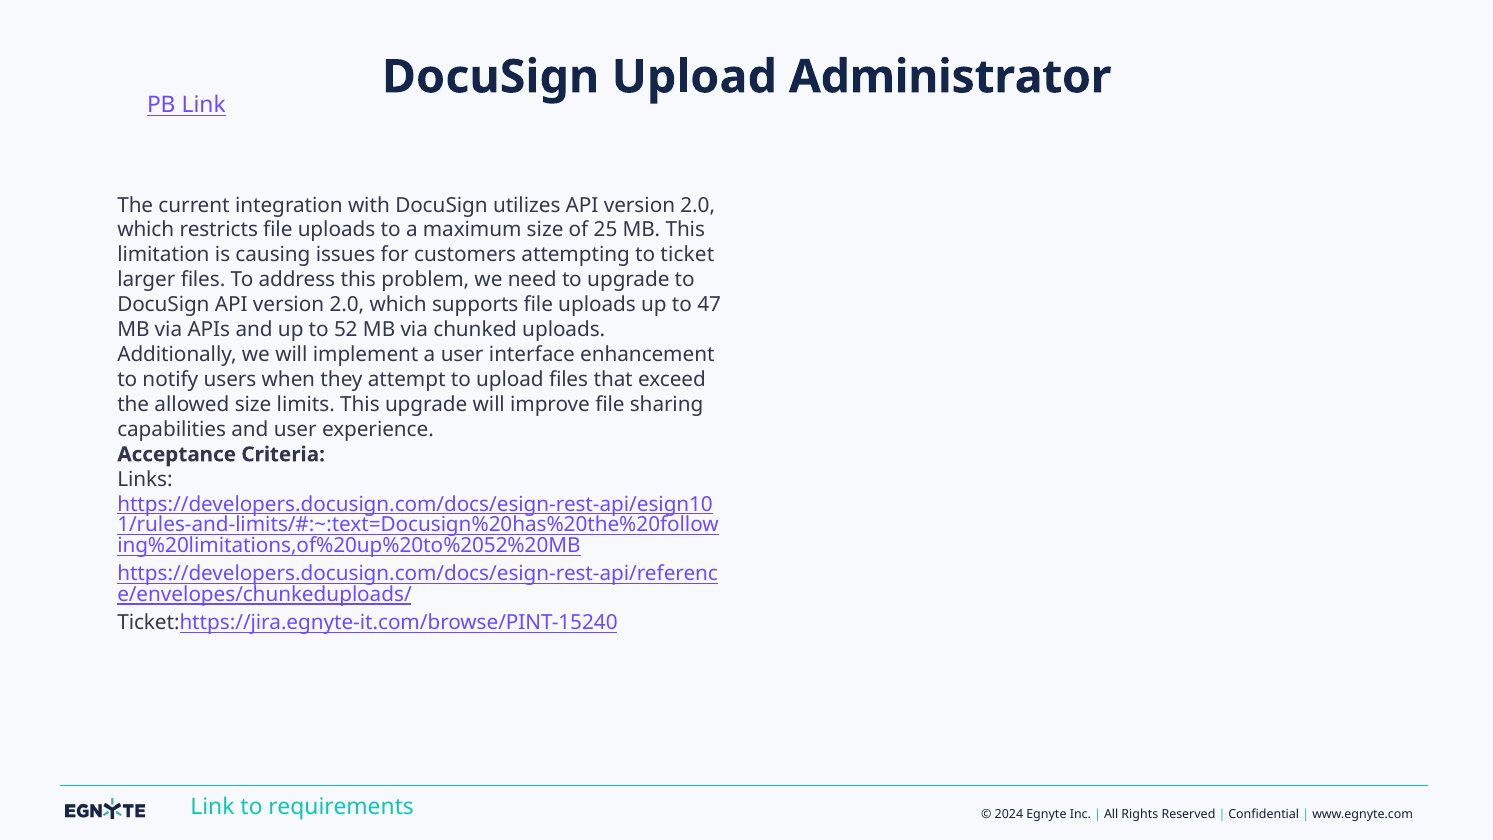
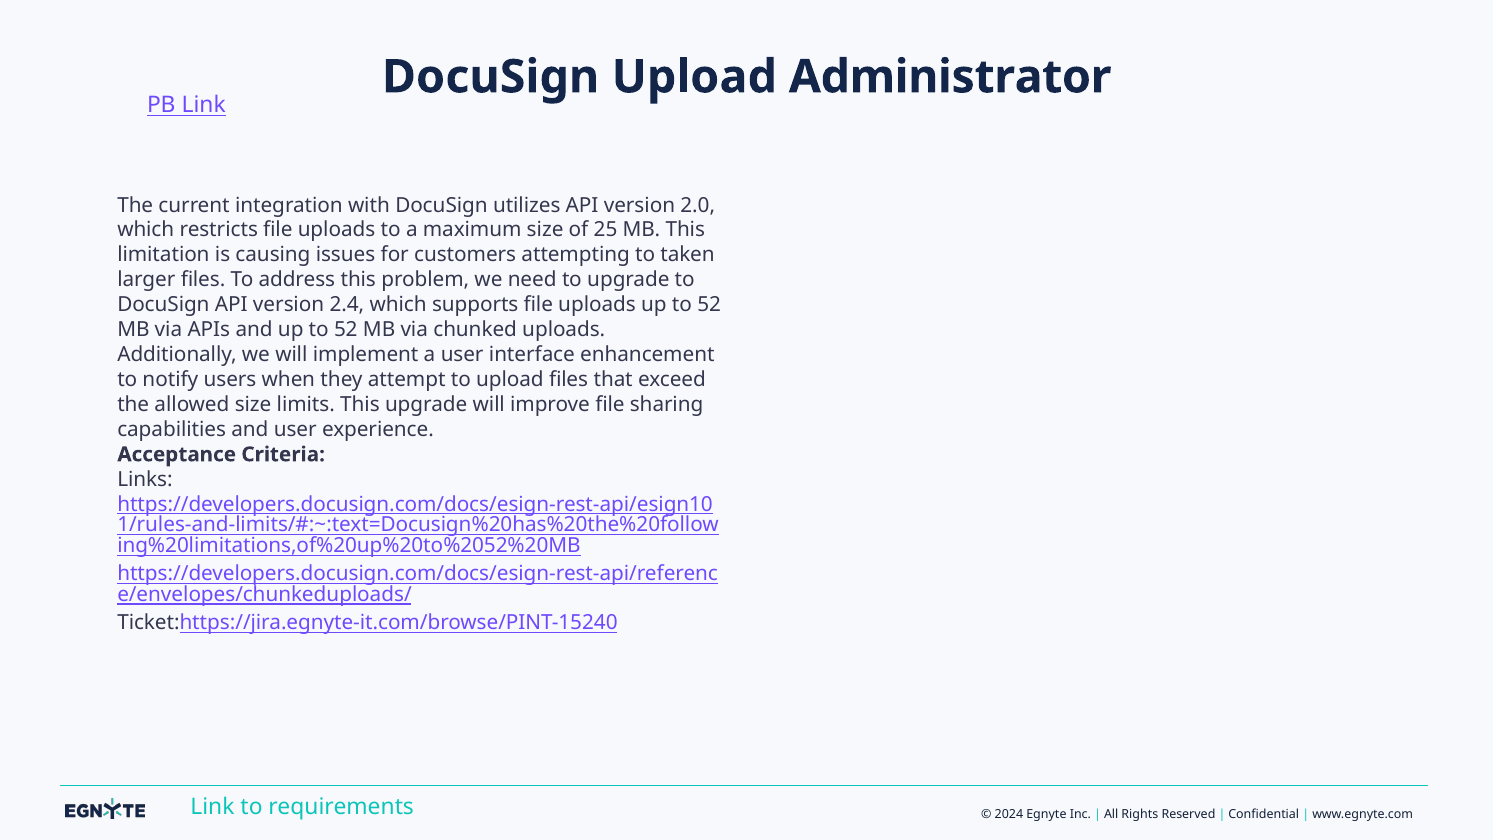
ticket: ticket -> taken
DocuSign API version 2.0: 2.0 -> 2.4
uploads up to 47: 47 -> 52
